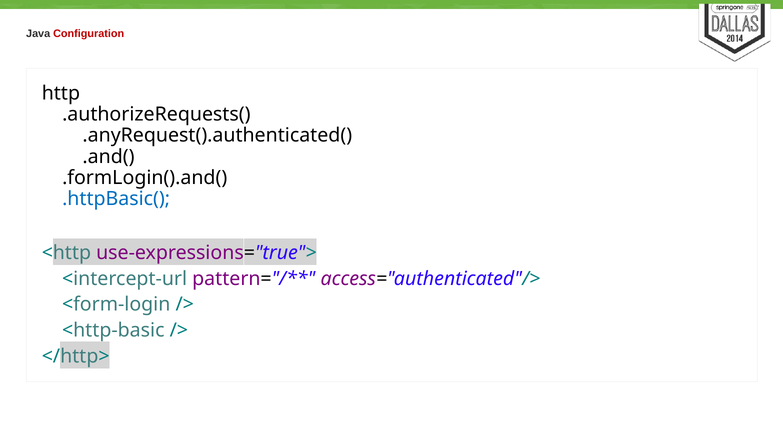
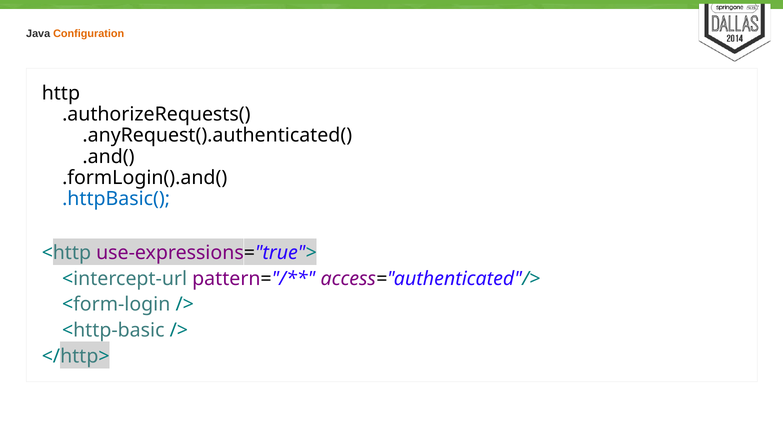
Configuration colour: red -> orange
